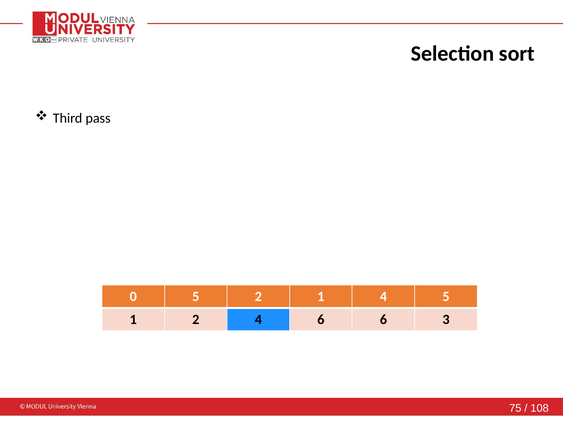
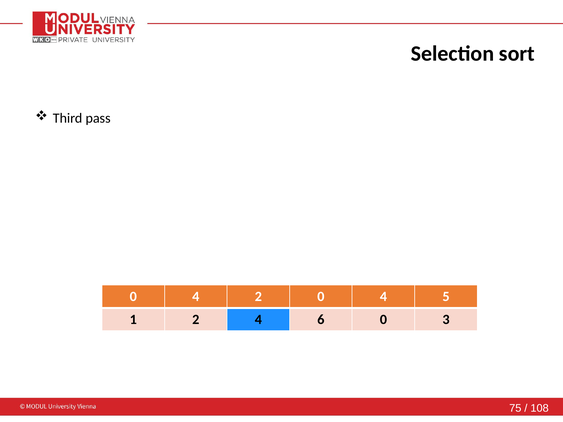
5 at (196, 297): 5 -> 4
2 1: 1 -> 0
6 6: 6 -> 0
